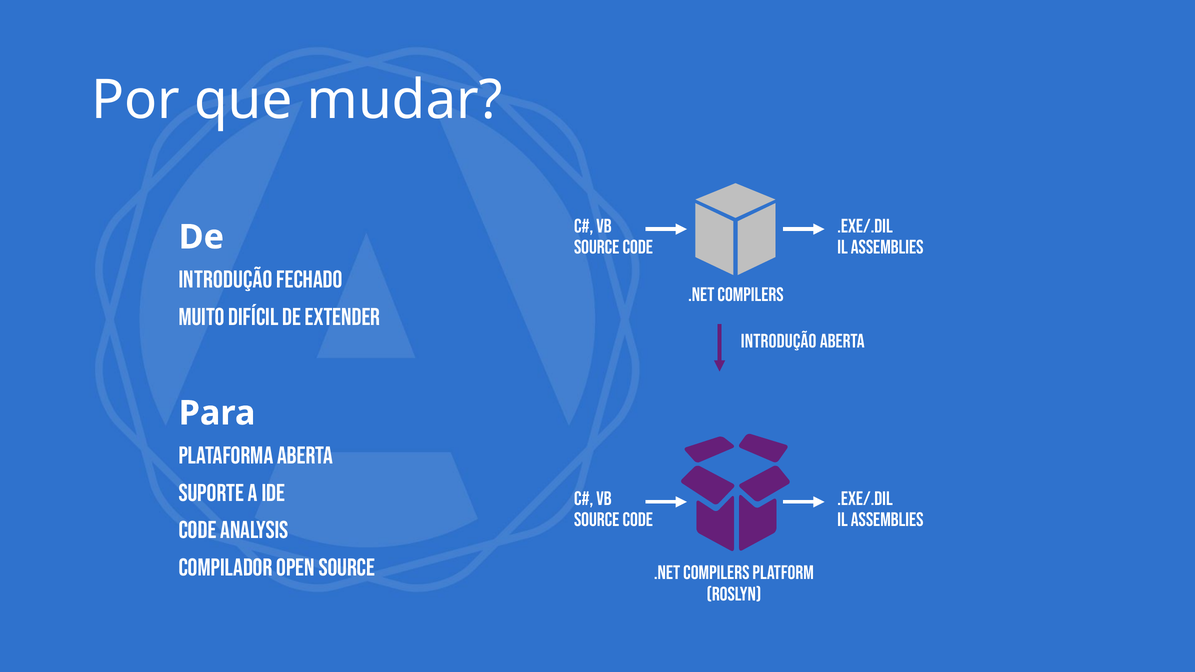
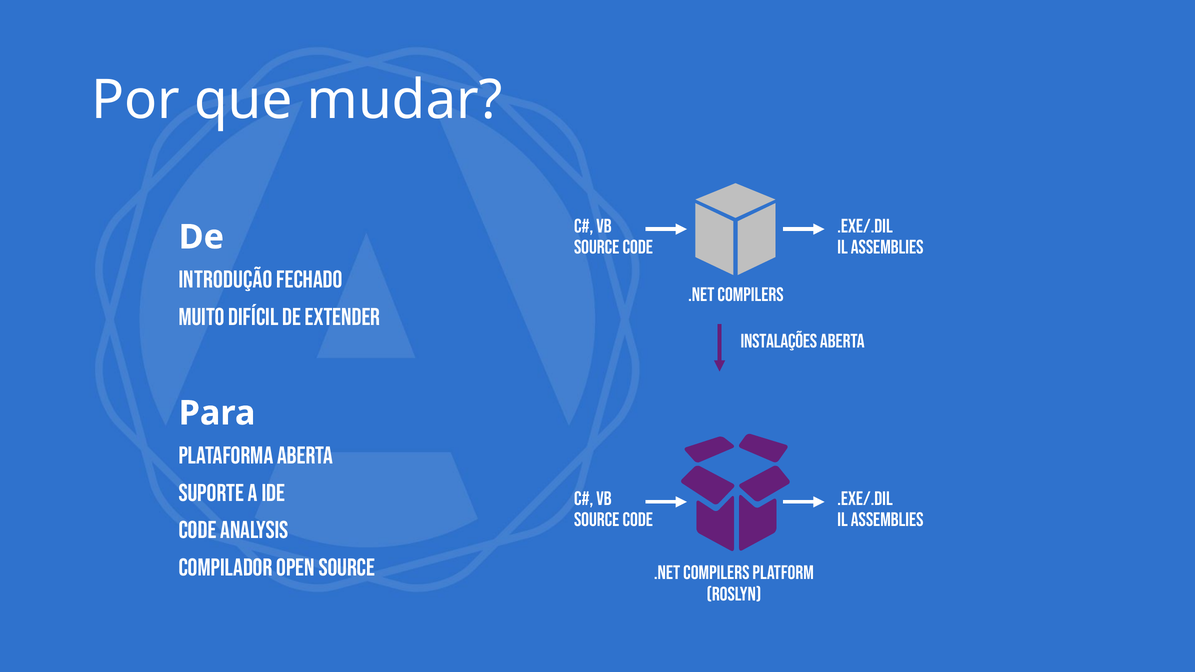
Introdução at (779, 341): Introdução -> Instalações
